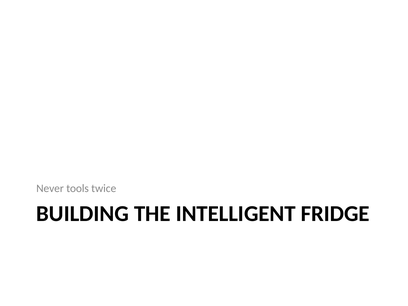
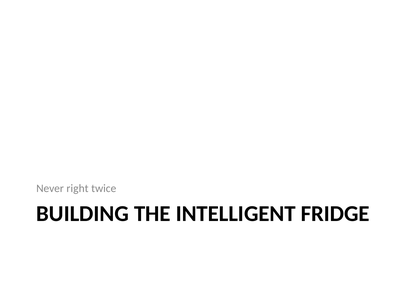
tools: tools -> right
